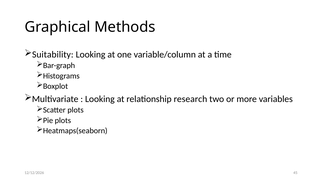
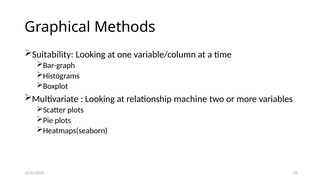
research: research -> machine
